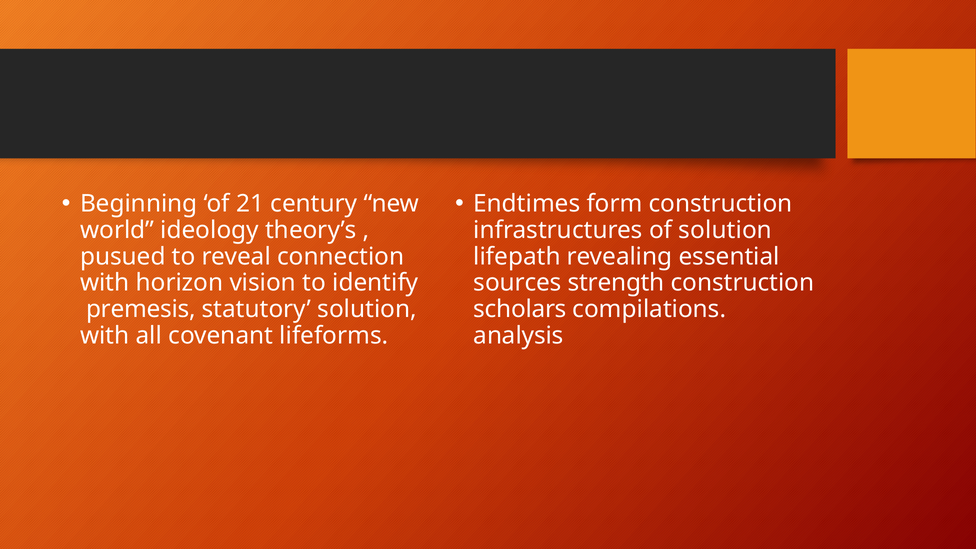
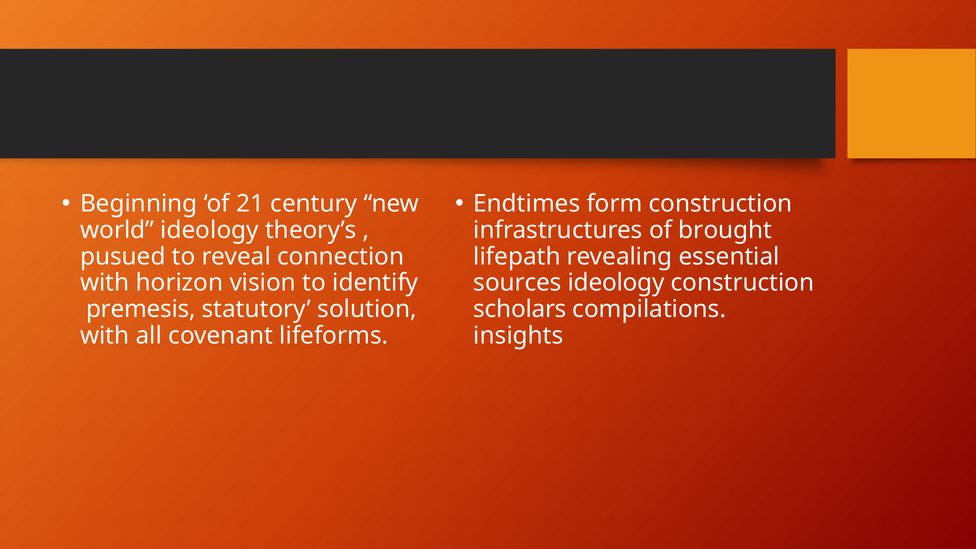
of solution: solution -> brought
sources strength: strength -> ideology
analysis: analysis -> insights
